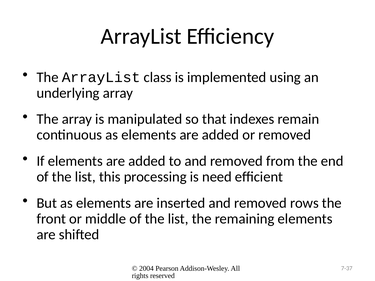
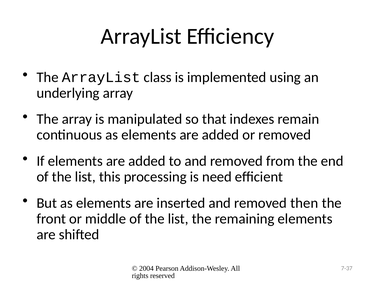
rows: rows -> then
